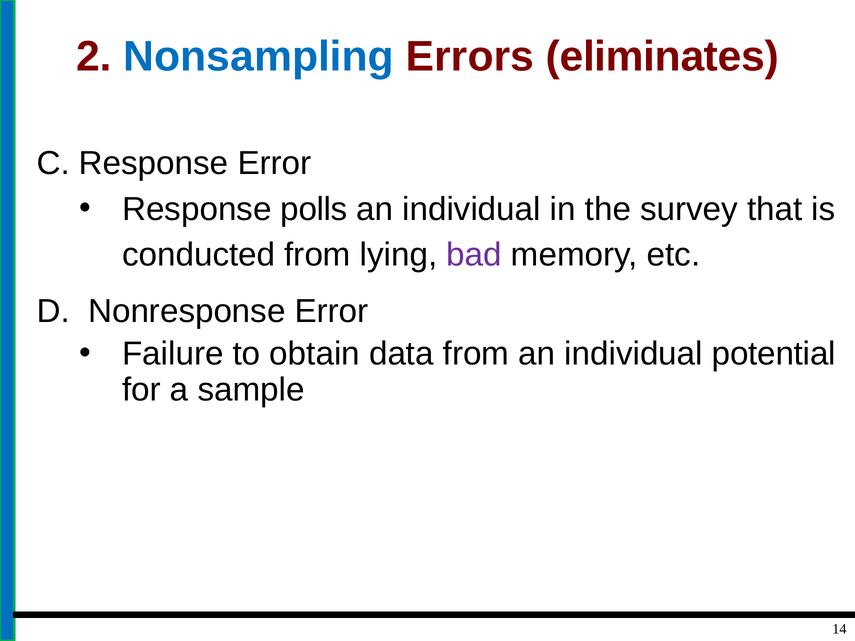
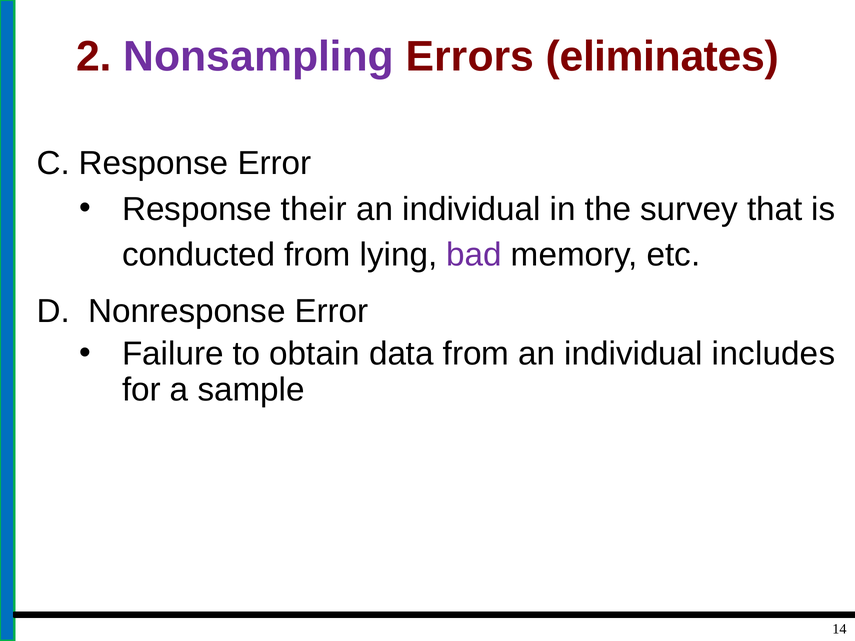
Nonsampling colour: blue -> purple
polls: polls -> their
potential: potential -> includes
